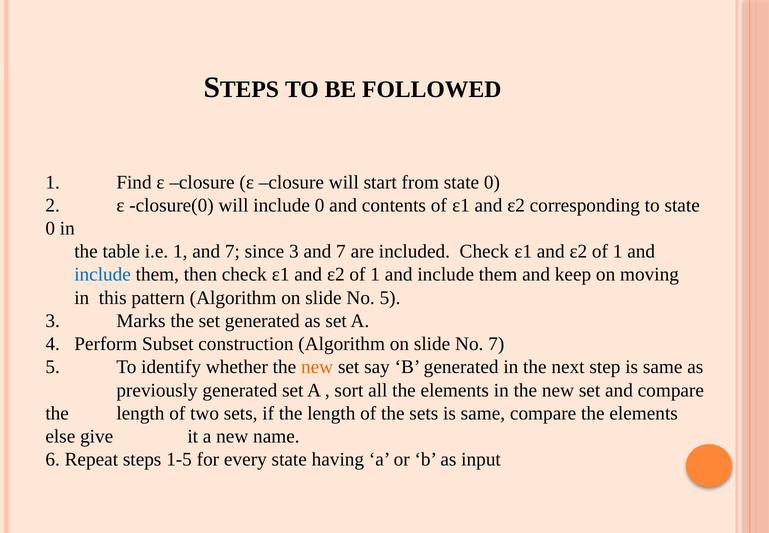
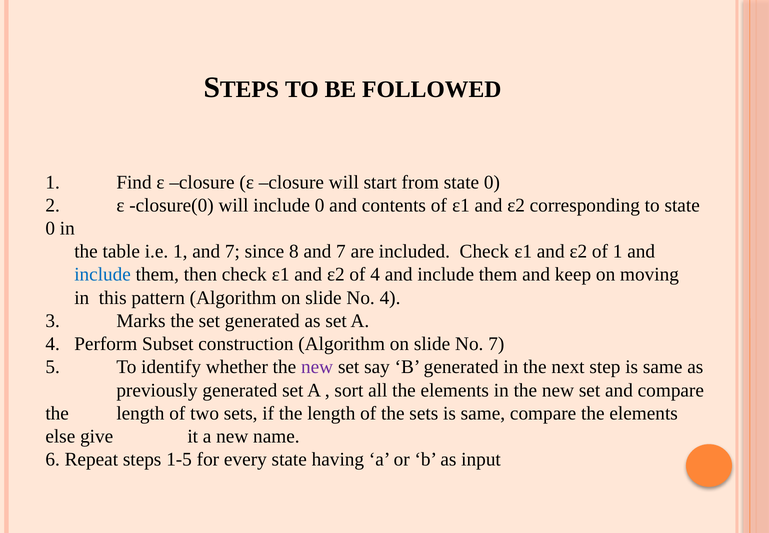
since 3: 3 -> 8
1 at (375, 274): 1 -> 4
No 5: 5 -> 4
new at (317, 367) colour: orange -> purple
